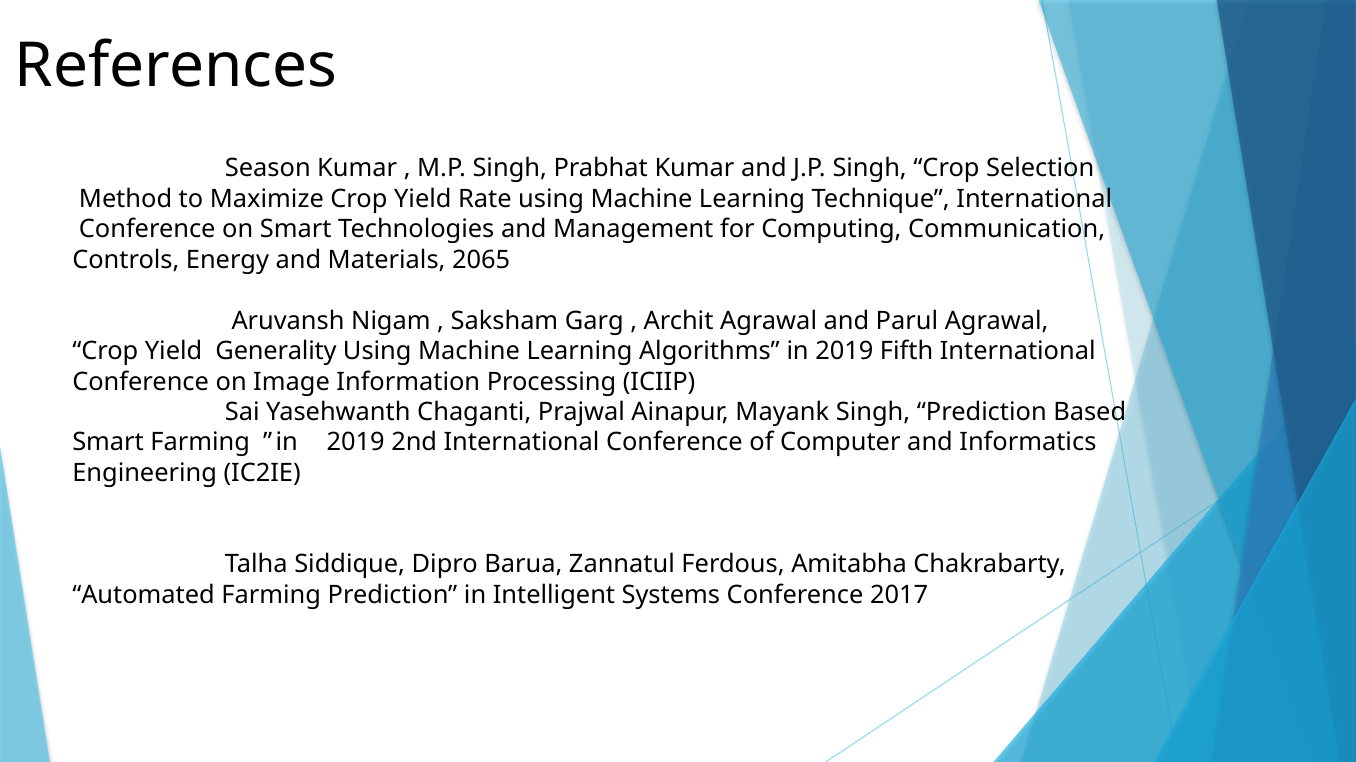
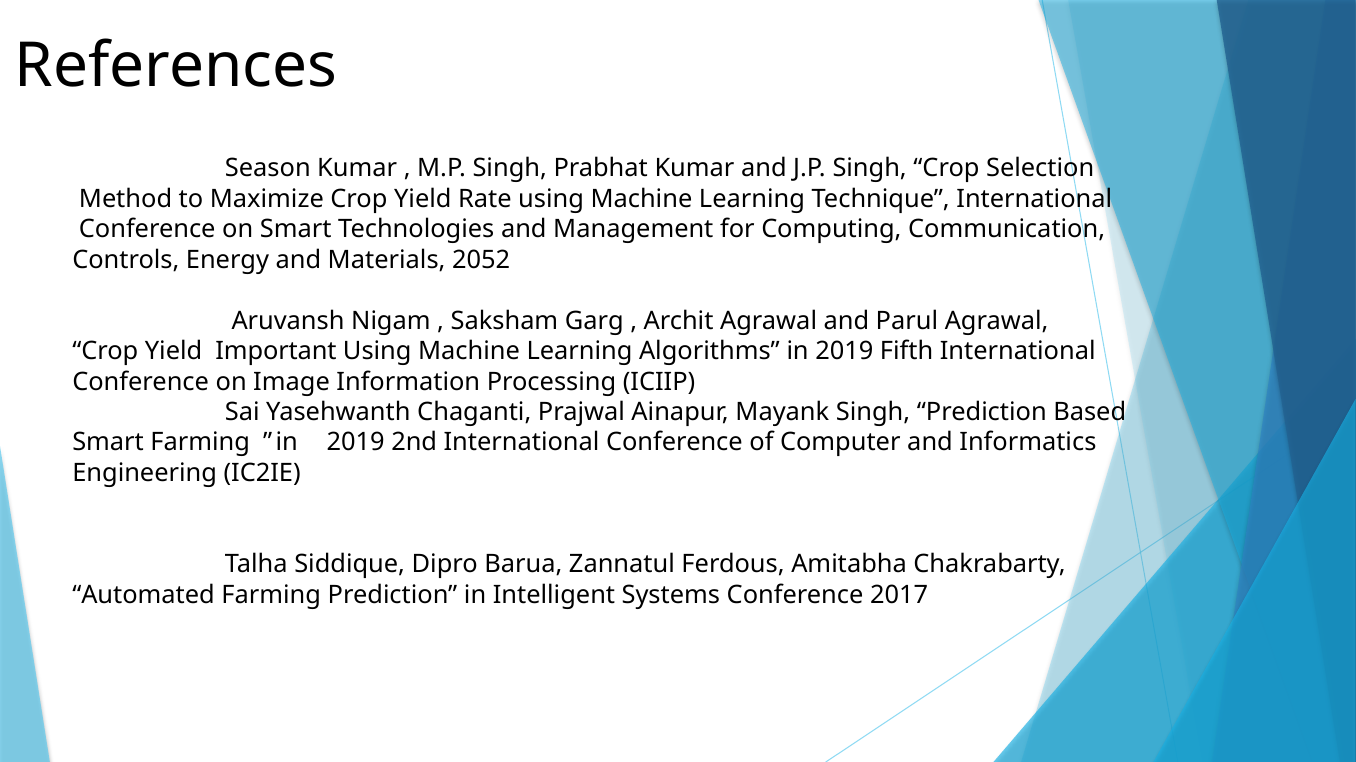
2065: 2065 -> 2052
Generality: Generality -> Important
